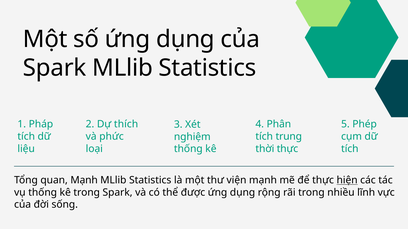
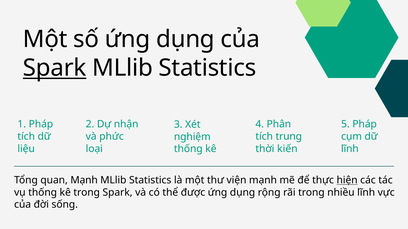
Spark at (55, 68) underline: none -> present
thích: thích -> nhận
5 Phép: Phép -> Pháp
thời thực: thực -> kiến
tích at (350, 149): tích -> lĩnh
